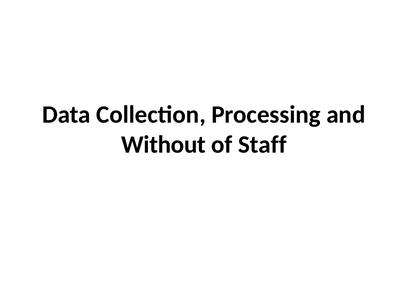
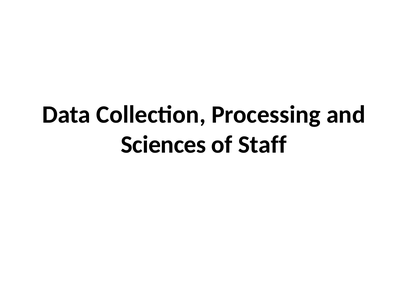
Without: Without -> Sciences
